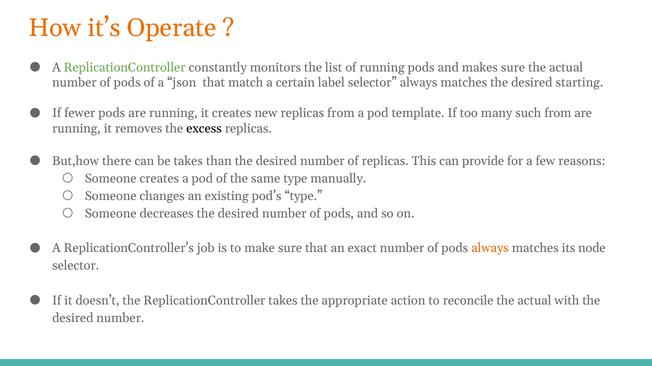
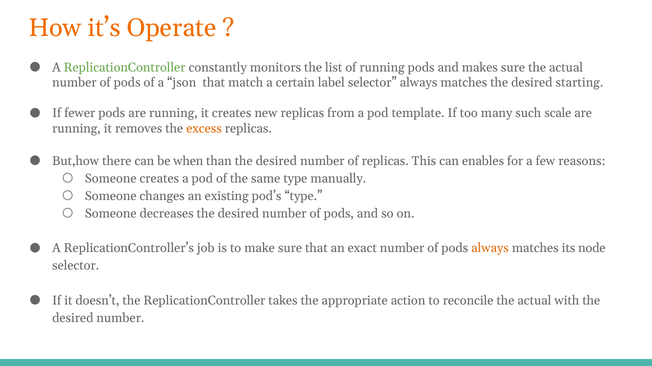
such from: from -> scale
excess colour: black -> orange
be takes: takes -> when
provide: provide -> enables
